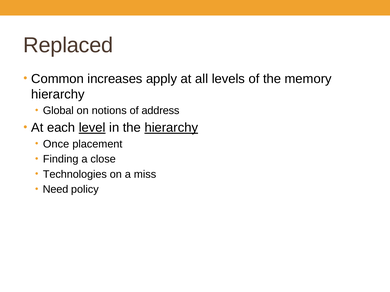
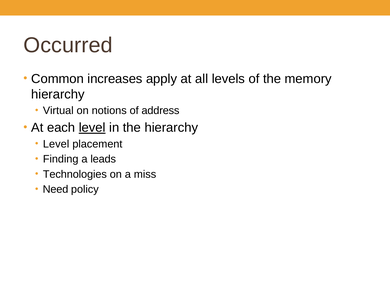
Replaced: Replaced -> Occurred
Global: Global -> Virtual
hierarchy at (171, 128) underline: present -> none
Once at (56, 144): Once -> Level
close: close -> leads
